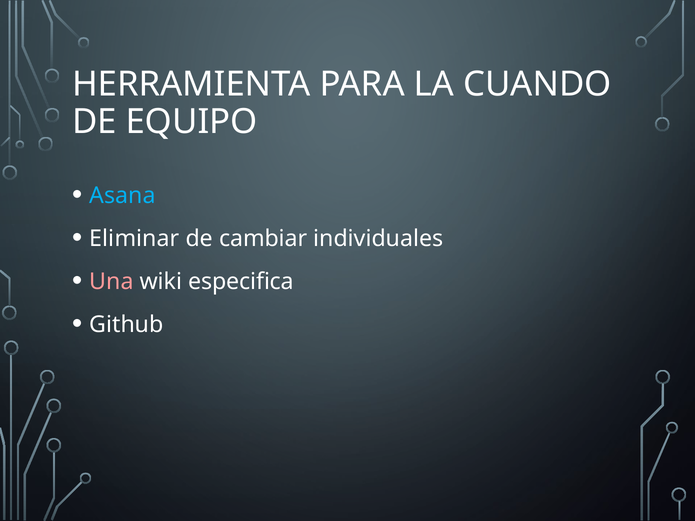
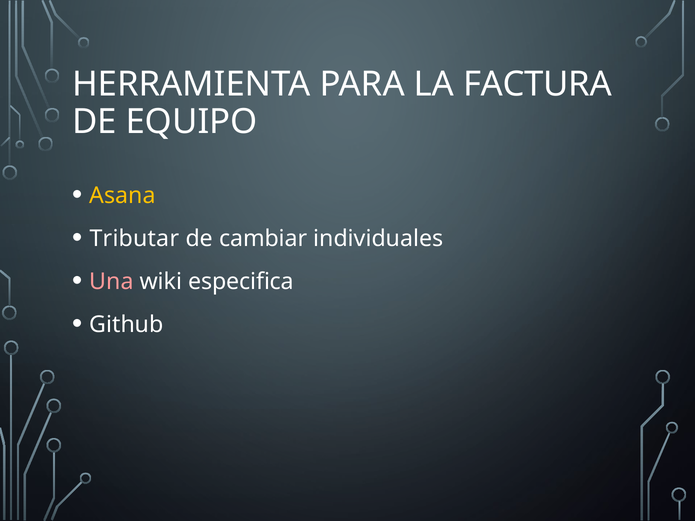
CUANDO: CUANDO -> FACTURA
Asana colour: light blue -> yellow
Eliminar: Eliminar -> Tributar
